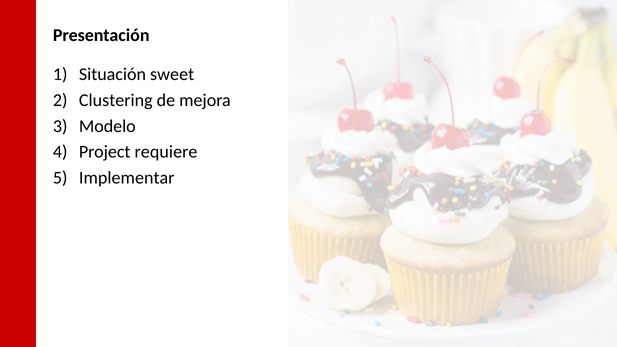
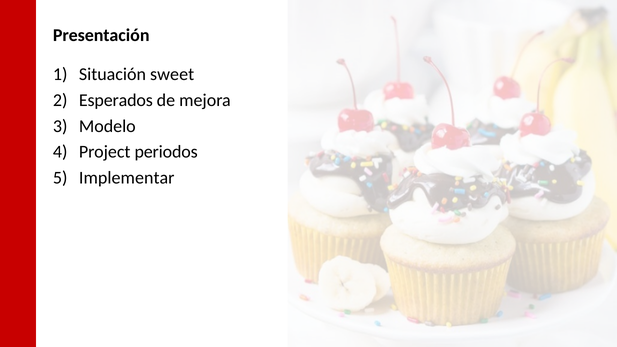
Clustering: Clustering -> Esperados
requiere: requiere -> periodos
